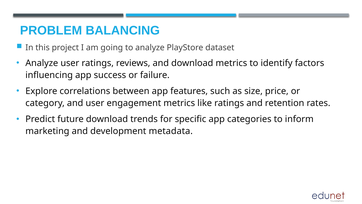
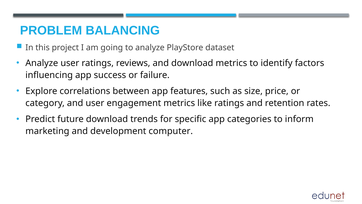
metadata: metadata -> computer
